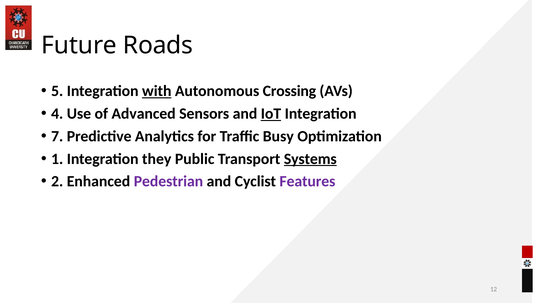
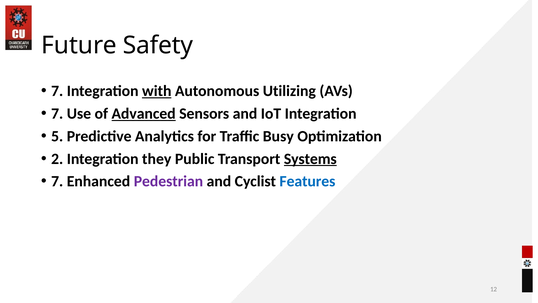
Roads: Roads -> Safety
5 at (57, 91): 5 -> 7
Crossing: Crossing -> Utilizing
4 at (57, 114): 4 -> 7
Advanced underline: none -> present
IoT underline: present -> none
7: 7 -> 5
1: 1 -> 2
2 at (57, 181): 2 -> 7
Features colour: purple -> blue
